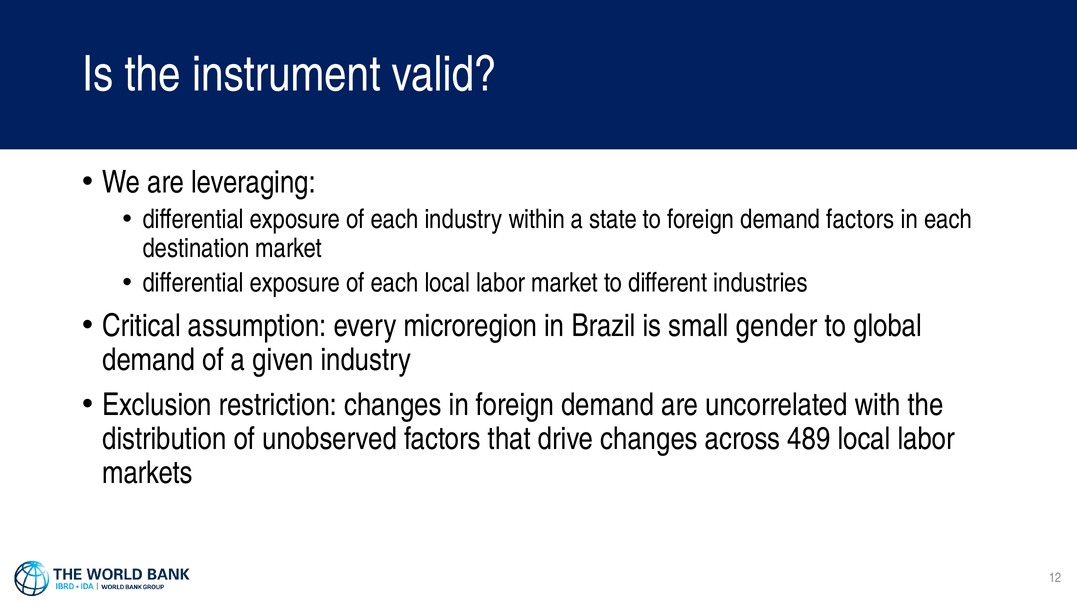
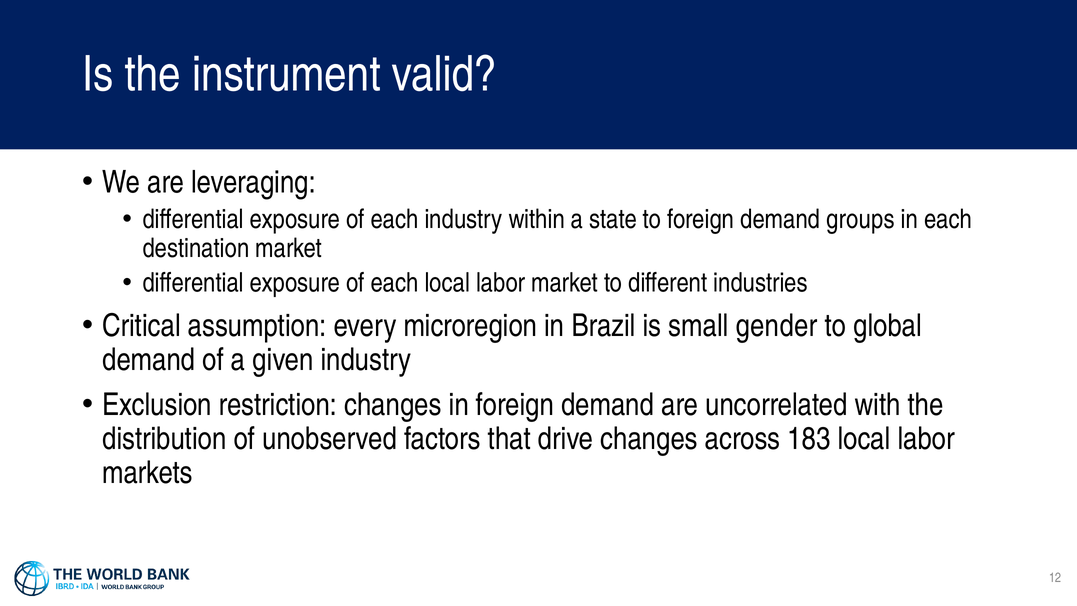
demand factors: factors -> groups
489: 489 -> 183
